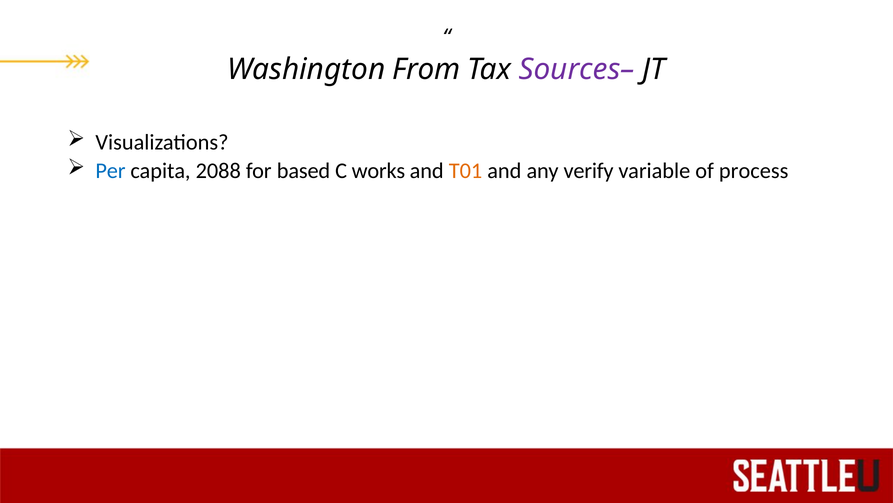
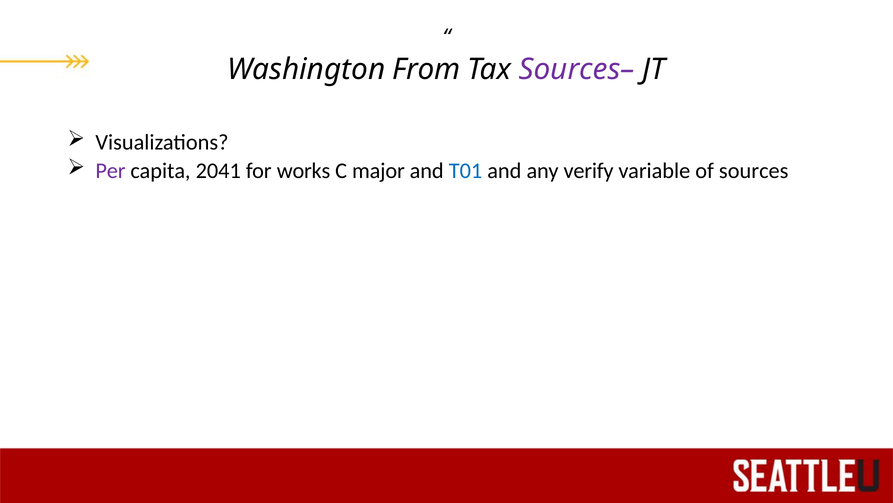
Per colour: blue -> purple
2088: 2088 -> 2041
based: based -> works
works: works -> major
T01 colour: orange -> blue
process: process -> sources
